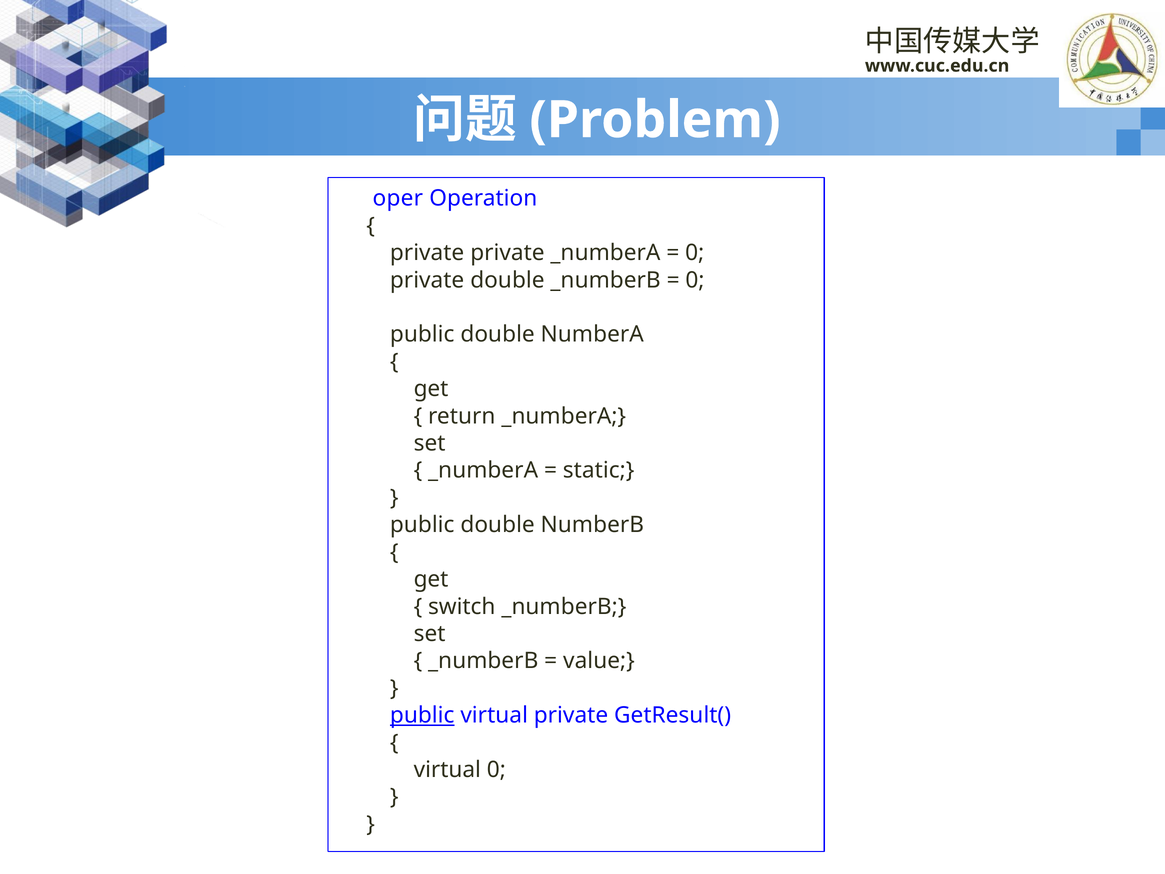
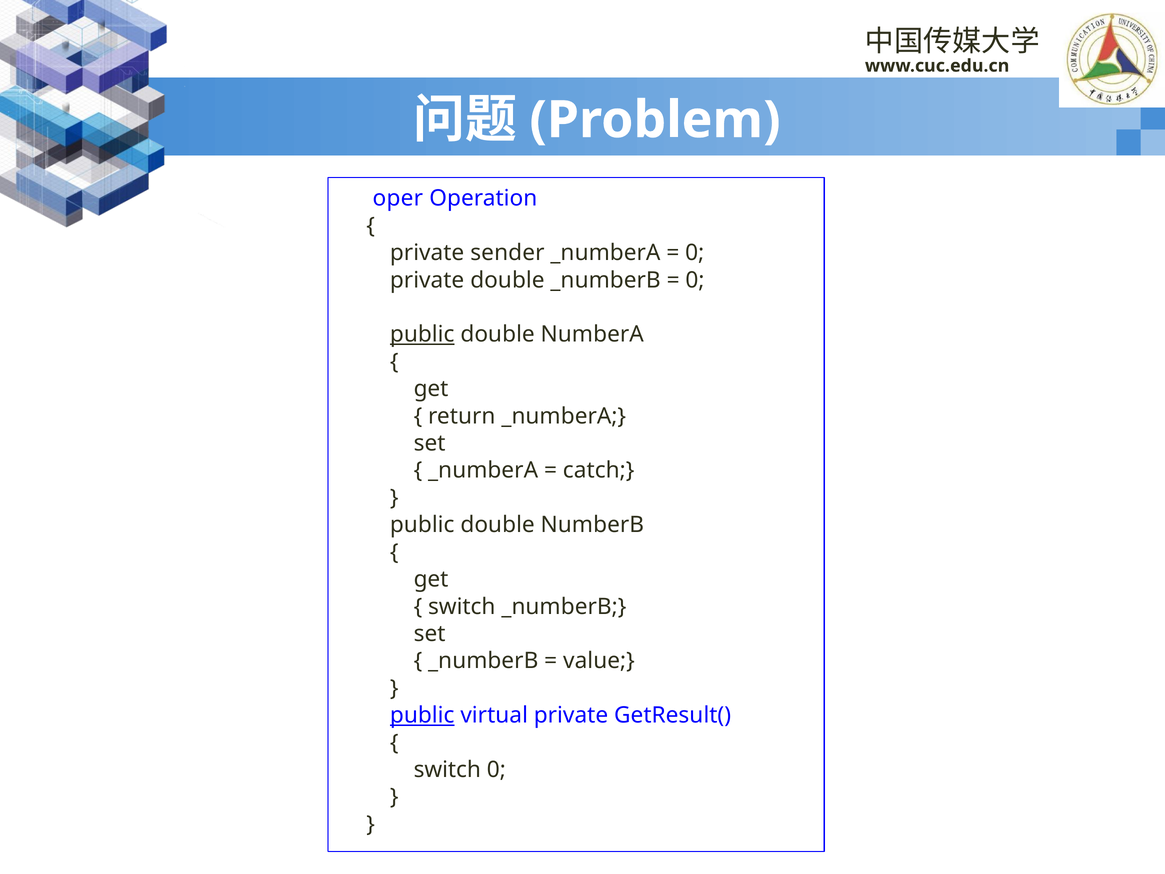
private private: private -> sender
public at (422, 334) underline: none -> present
static: static -> catch
virtual at (447, 770): virtual -> switch
